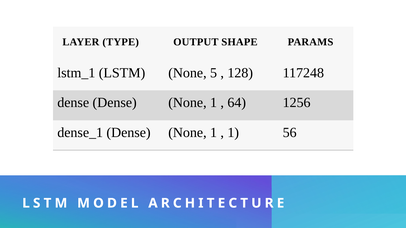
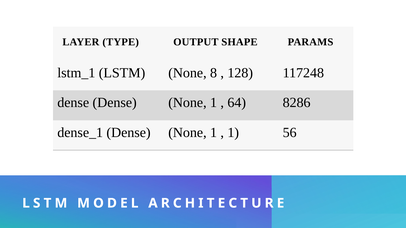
5: 5 -> 8
1256: 1256 -> 8286
